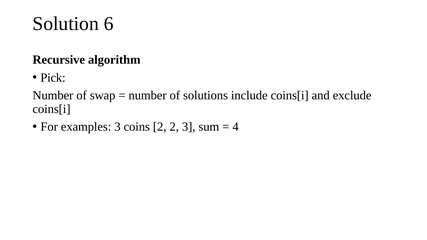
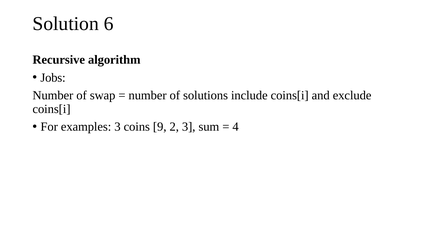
Pick: Pick -> Jobs
coins 2: 2 -> 9
